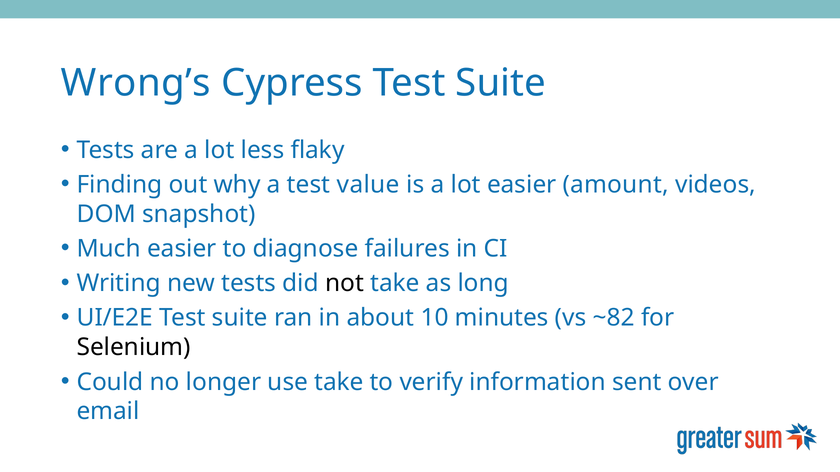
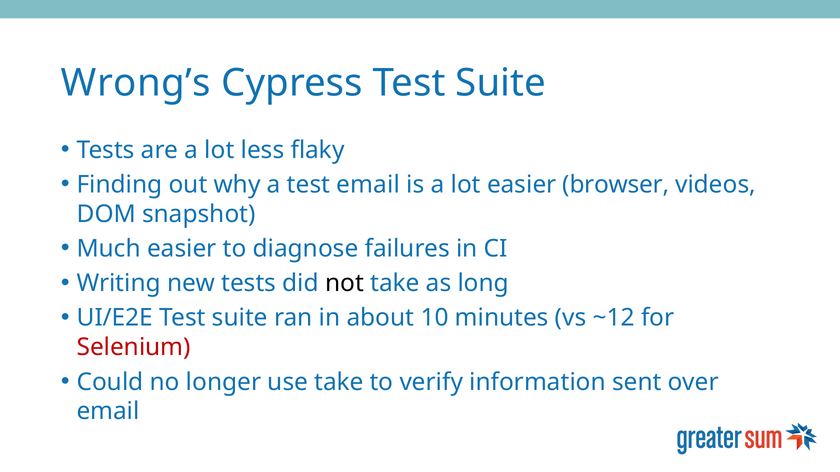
test value: value -> email
amount: amount -> browser
~82: ~82 -> ~12
Selenium colour: black -> red
